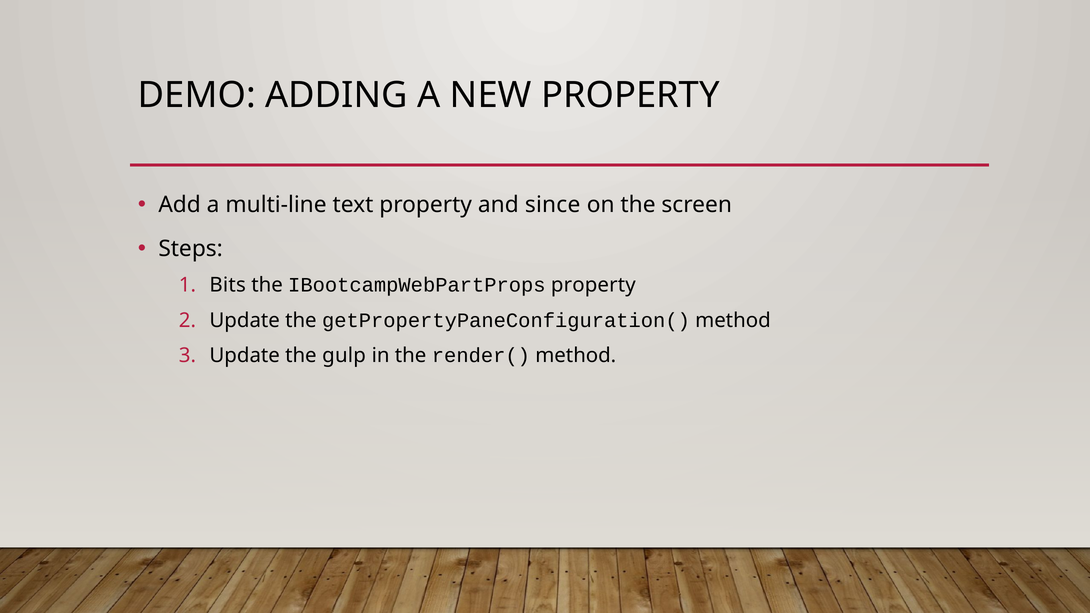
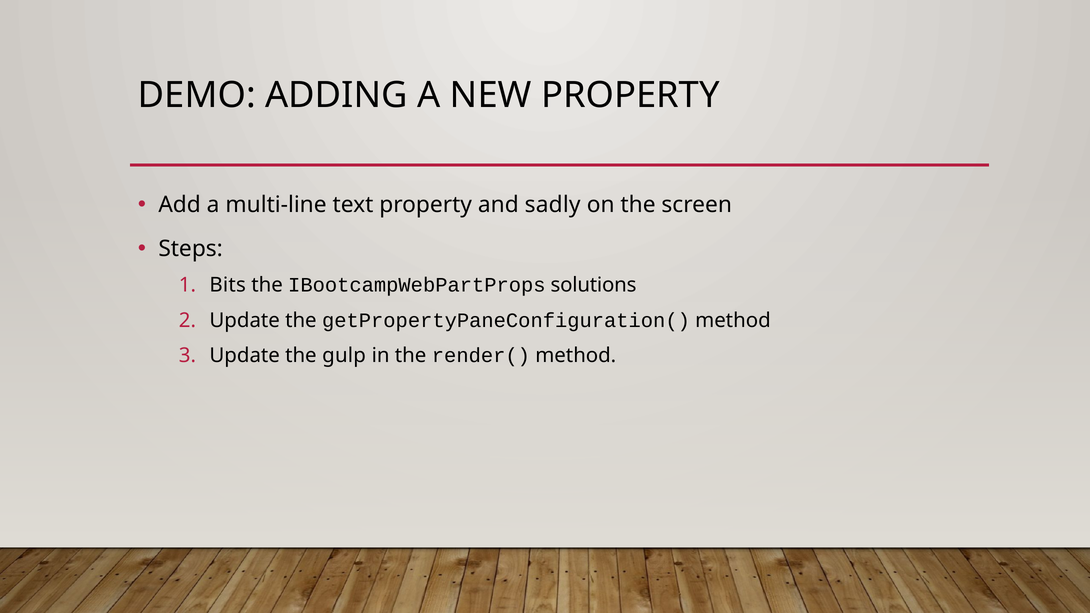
since: since -> sadly
IBootcampWebPartProps property: property -> solutions
